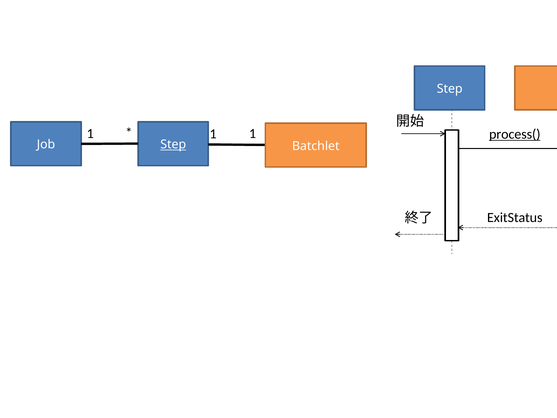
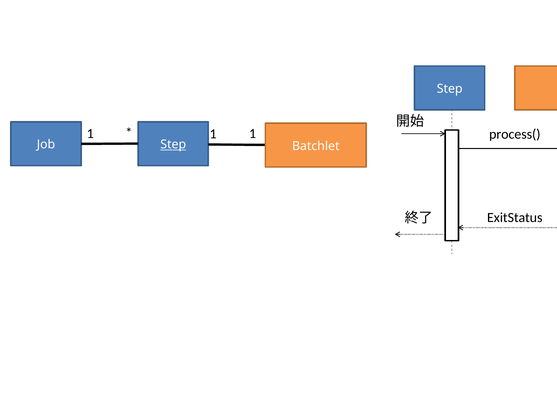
process( underline: present -> none
